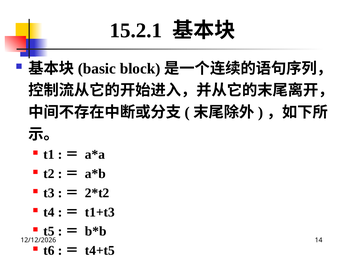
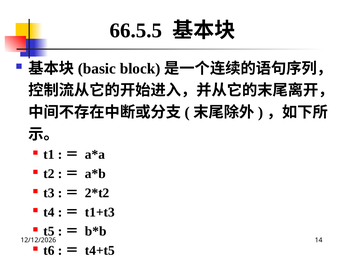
15.2.1: 15.2.1 -> 66.5.5
